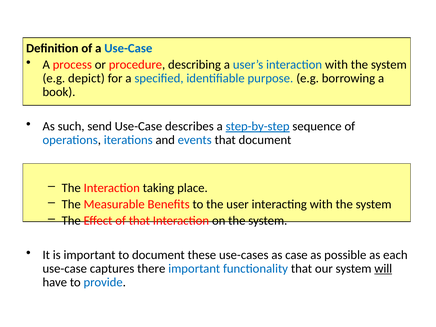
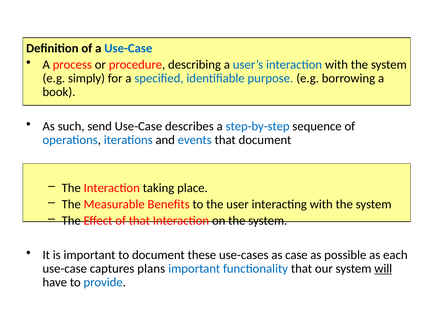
depict: depict -> simply
step-by-step underline: present -> none
there: there -> plans
